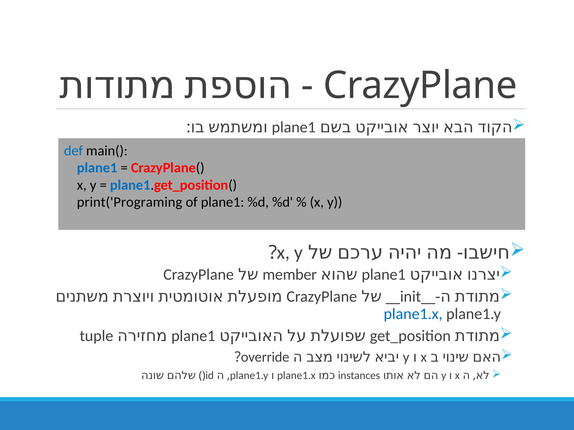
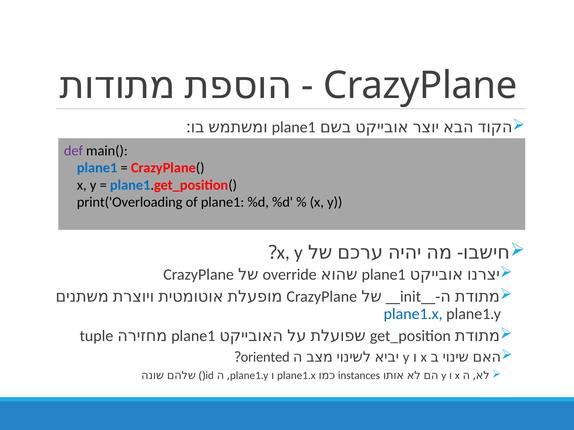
def colour: blue -> purple
print('Programing: print('Programing -> print('Overloading
member: member -> override
override: override -> oriented
